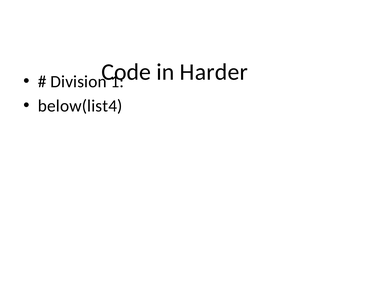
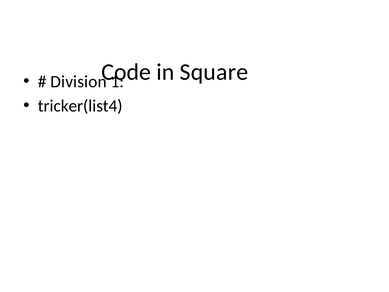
Harder: Harder -> Square
below(list4: below(list4 -> tricker(list4
